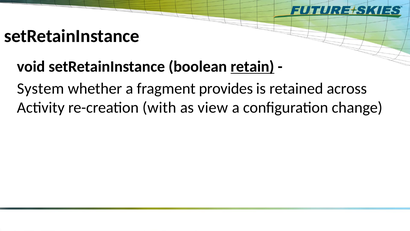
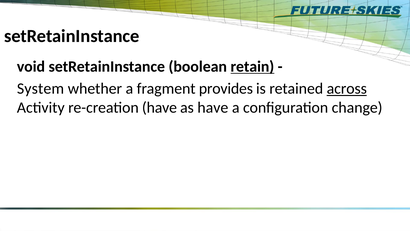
across underline: none -> present
re-creation with: with -> have
as view: view -> have
